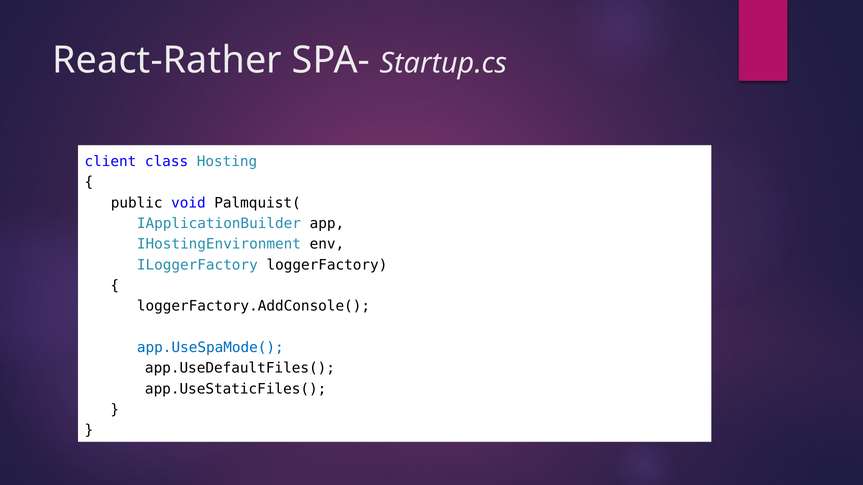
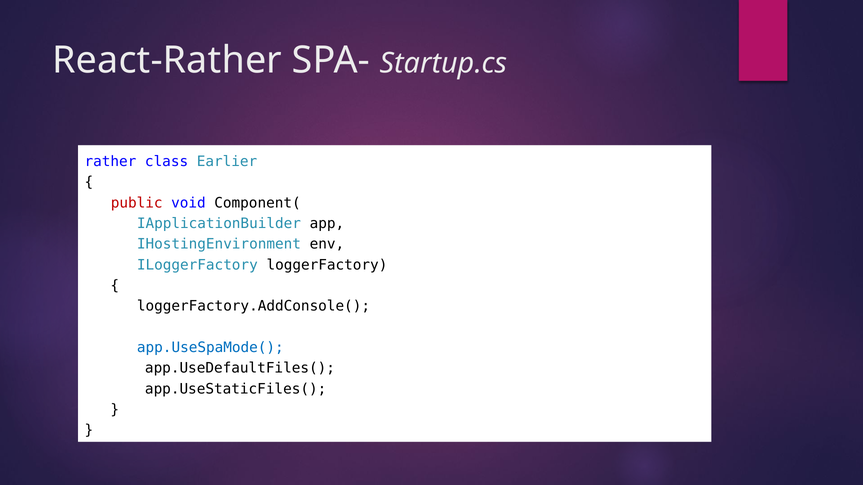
client: client -> rather
Hosting: Hosting -> Earlier
public colour: black -> red
Palmquist(: Palmquist( -> Component(
